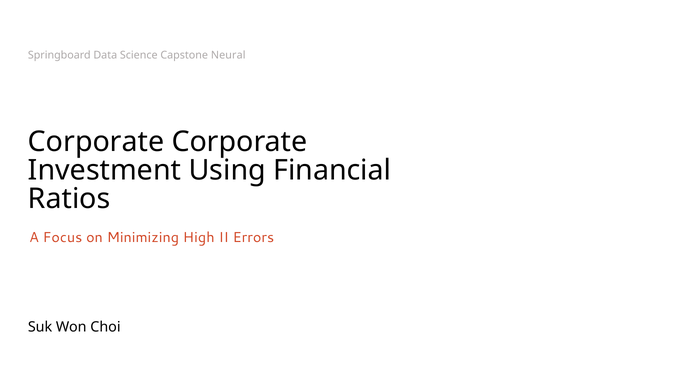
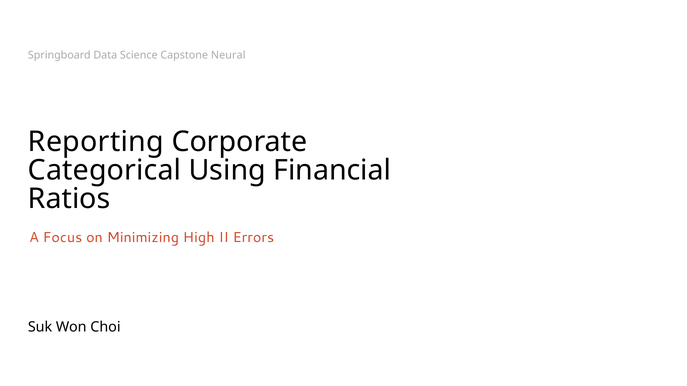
Corporate at (96, 142): Corporate -> Reporting
Investment: Investment -> Categorical
